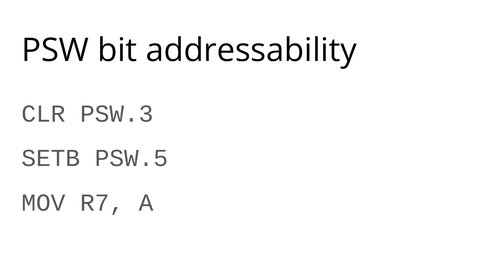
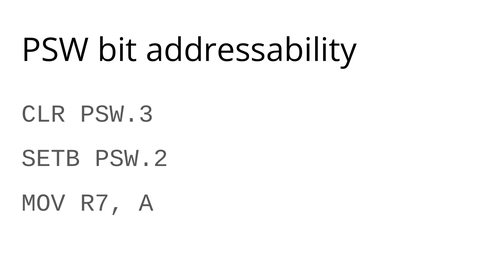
PSW.5: PSW.5 -> PSW.2
